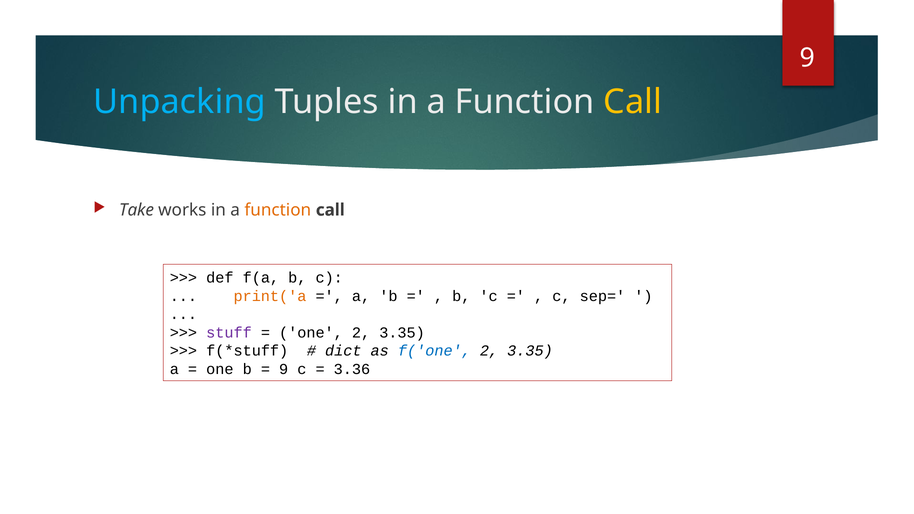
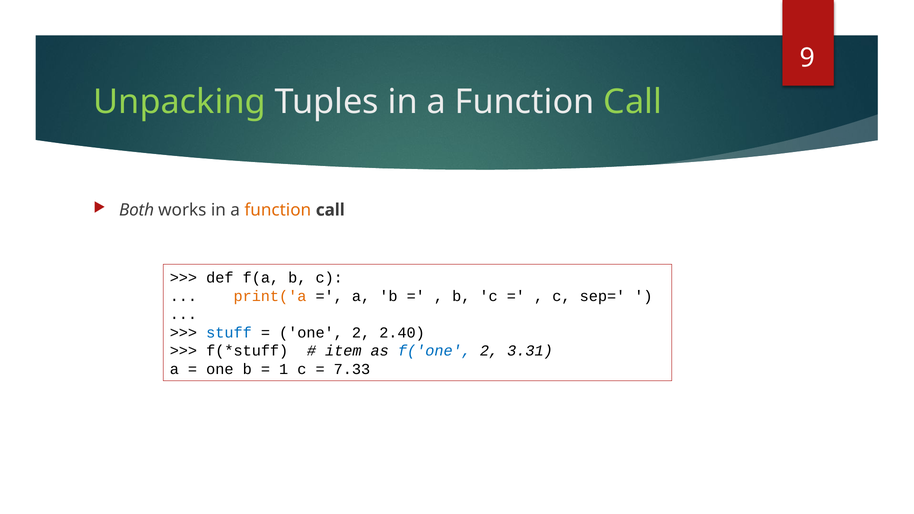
Unpacking colour: light blue -> light green
Call at (633, 102) colour: yellow -> light green
Take: Take -> Both
stuff colour: purple -> blue
one 2 3.35: 3.35 -> 2.40
dict: dict -> item
3.35 at (530, 351): 3.35 -> 3.31
9 at (284, 369): 9 -> 1
3.36: 3.36 -> 7.33
